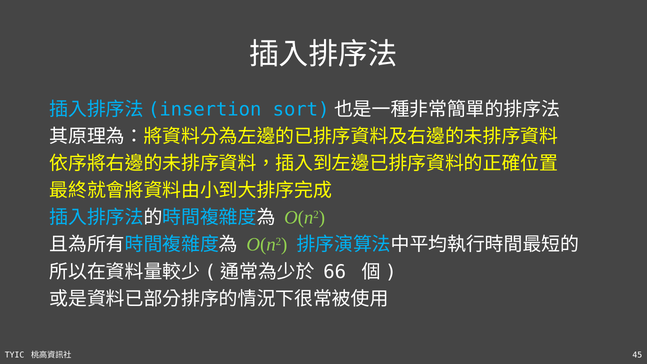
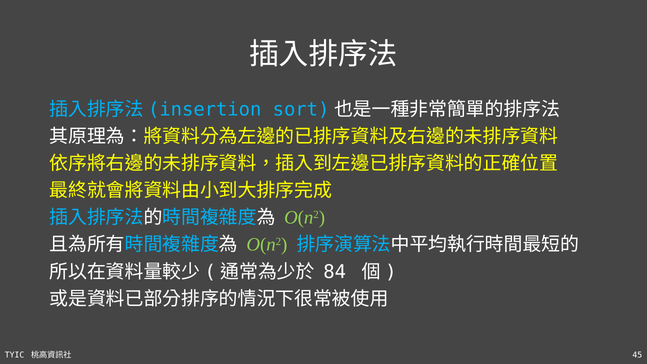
66: 66 -> 84
